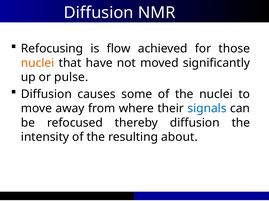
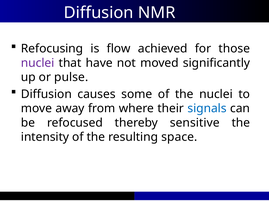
nuclei at (38, 63) colour: orange -> purple
thereby diffusion: diffusion -> sensitive
about: about -> space
